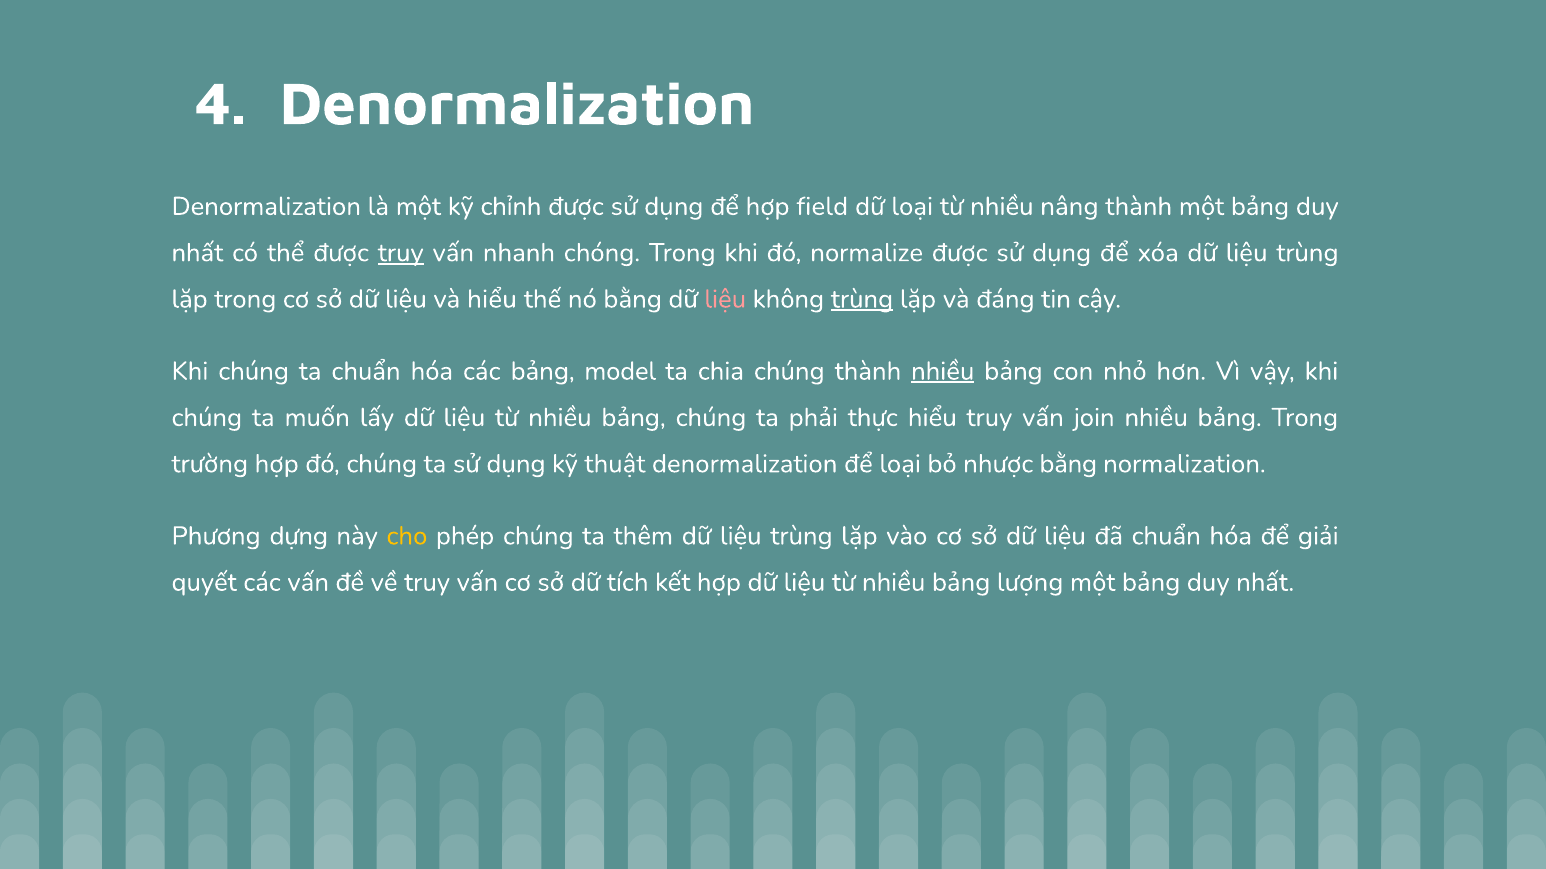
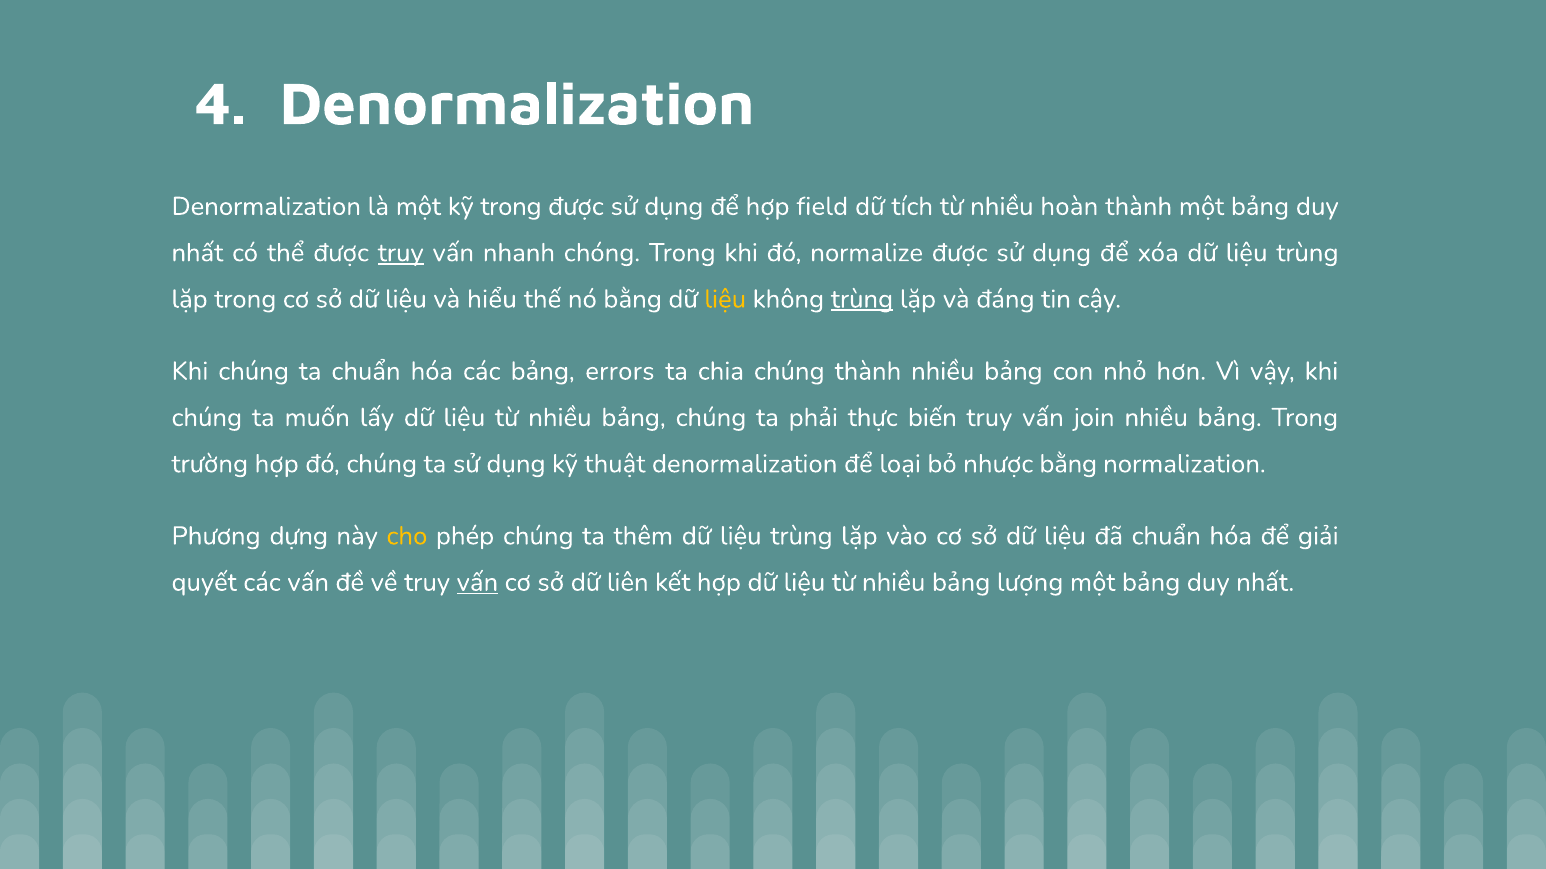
kỹ chỉnh: chỉnh -> trong
dữ loại: loại -> tích
nâng: nâng -> hoàn
liệu at (725, 299) colour: pink -> yellow
model: model -> errors
nhiều at (943, 371) underline: present -> none
thực hiểu: hiểu -> biến
vấn at (477, 583) underline: none -> present
tích: tích -> liên
